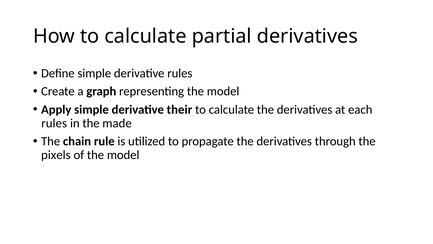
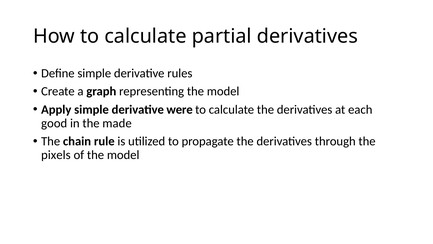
their: their -> were
rules at (54, 123): rules -> good
